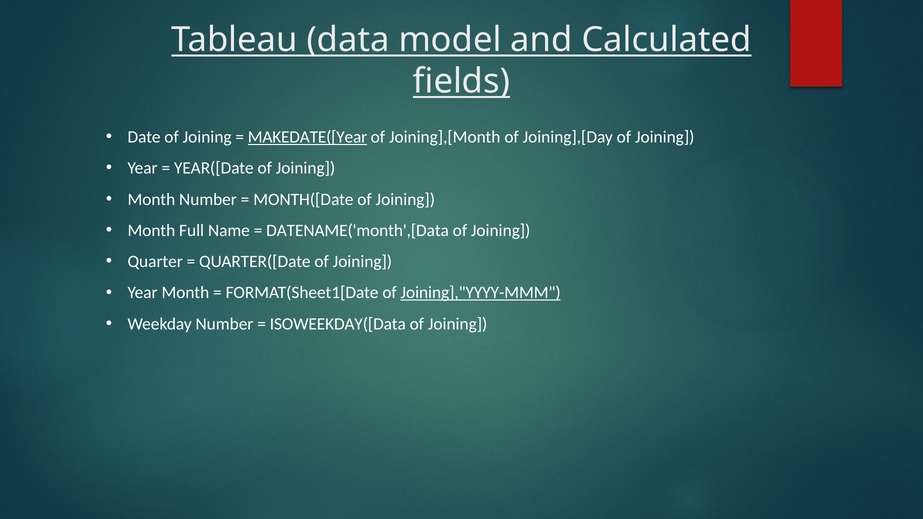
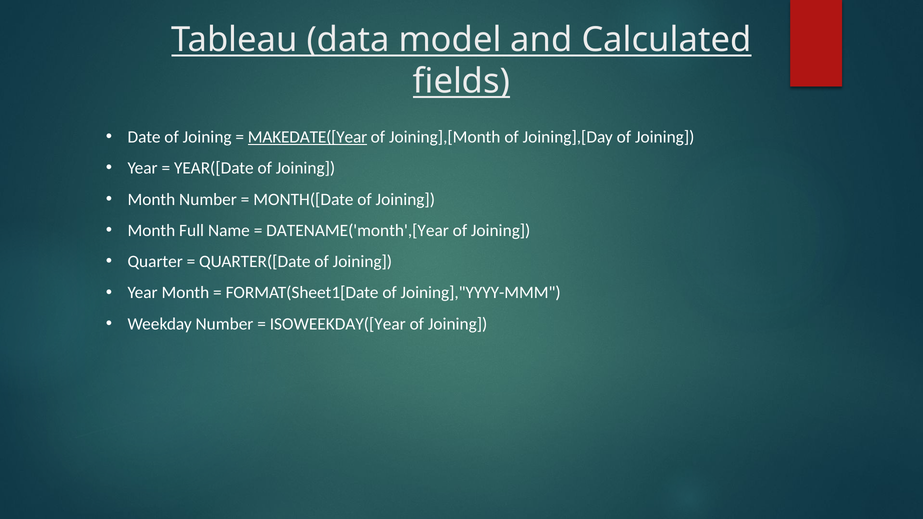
DATENAME('month',[Data: DATENAME('month',[Data -> DATENAME('month',[Year
Joining],"YYYY-MMM underline: present -> none
ISOWEEKDAY([Data: ISOWEEKDAY([Data -> ISOWEEKDAY([Year
